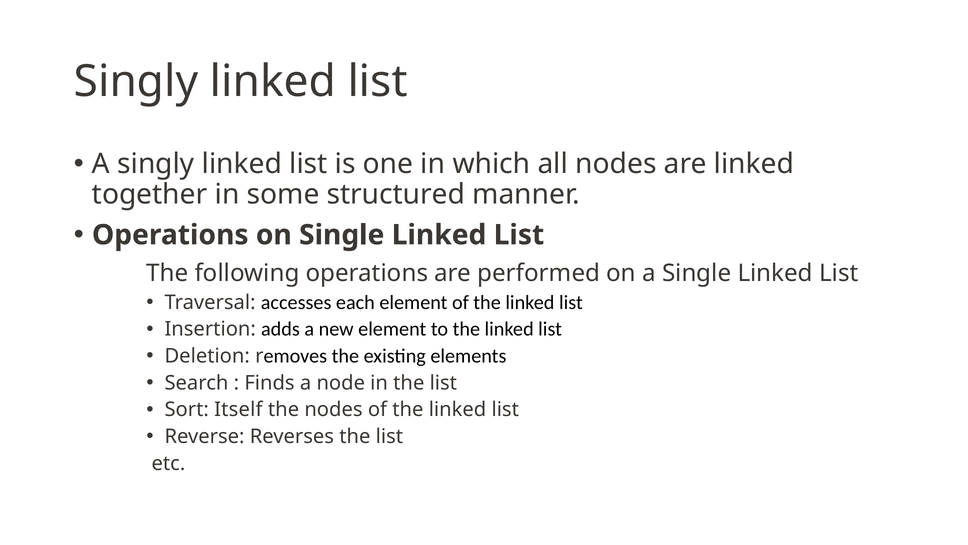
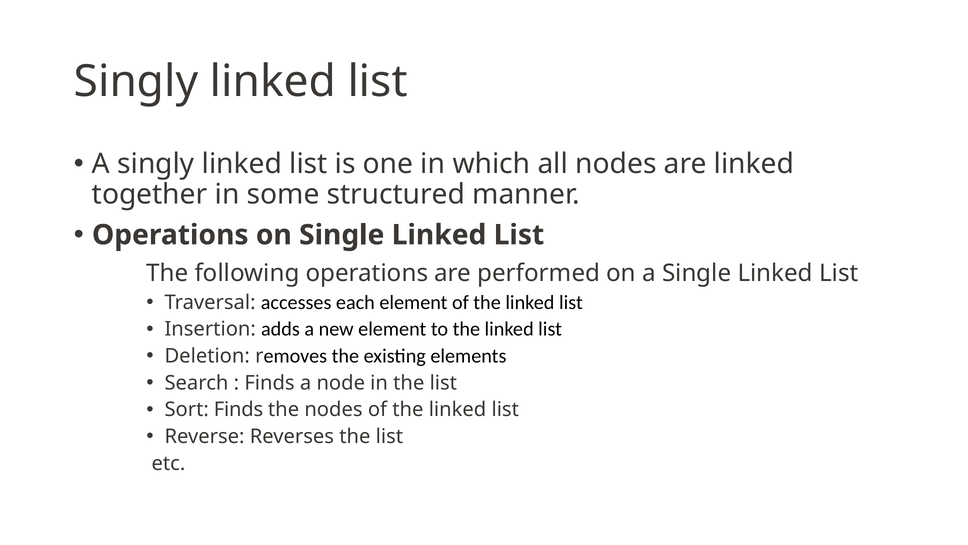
Sort Itself: Itself -> Finds
